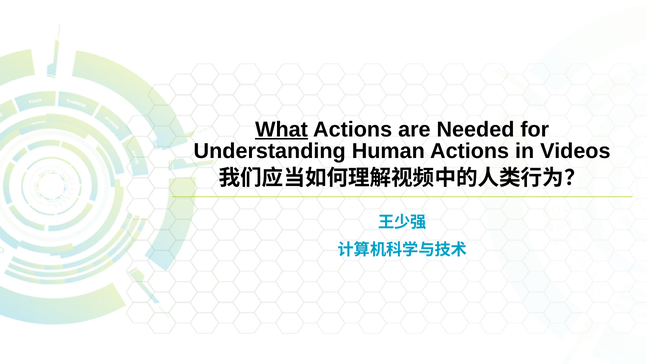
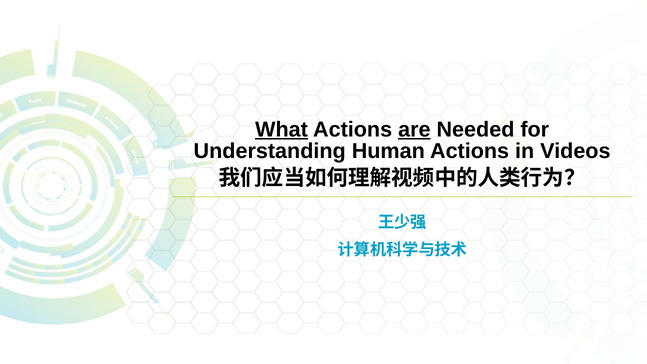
are underline: none -> present
